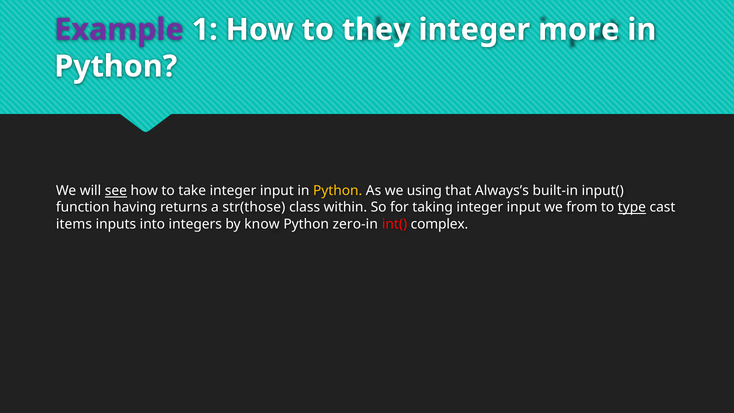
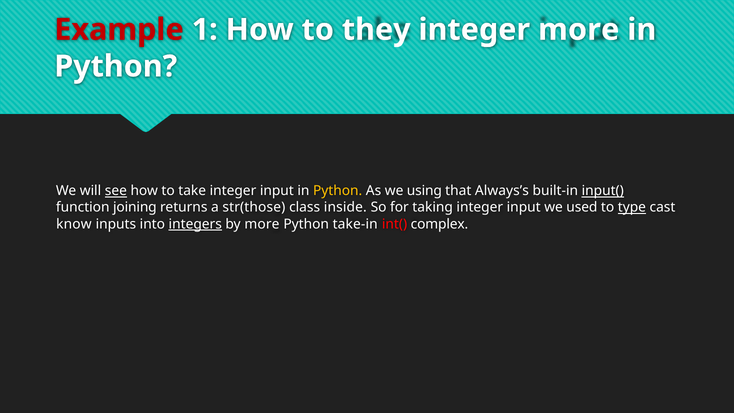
Example colour: purple -> red
input( underline: none -> present
having: having -> joining
within: within -> inside
from: from -> used
items: items -> know
integers underline: none -> present
by know: know -> more
zero-in: zero-in -> take-in
